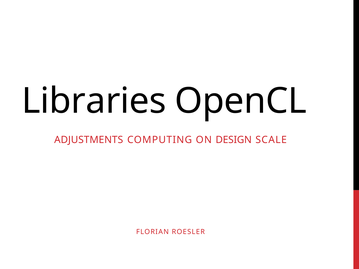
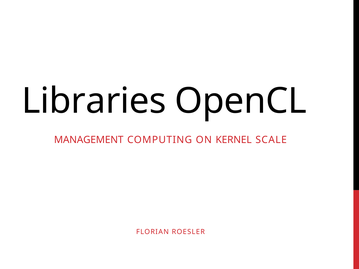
ADJUSTMENTS: ADJUSTMENTS -> MANAGEMENT
DESIGN: DESIGN -> KERNEL
